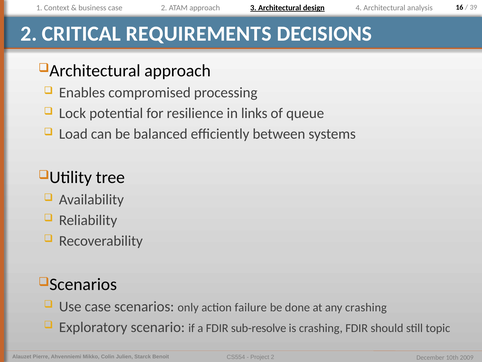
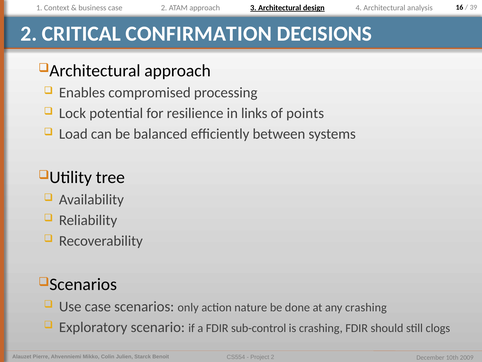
REQUIREMENTS: REQUIREMENTS -> CONFIRMATION
queue: queue -> points
failure: failure -> nature
sub-resolve: sub-resolve -> sub-control
topic: topic -> clogs
